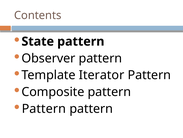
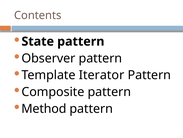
Pattern at (44, 108): Pattern -> Method
